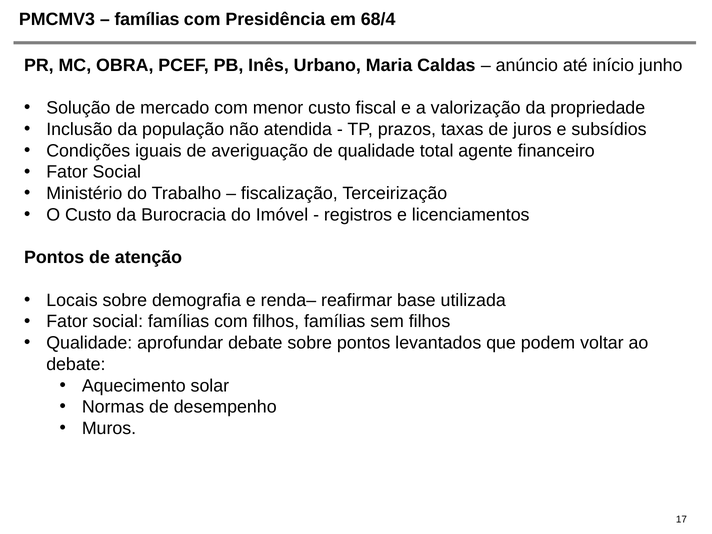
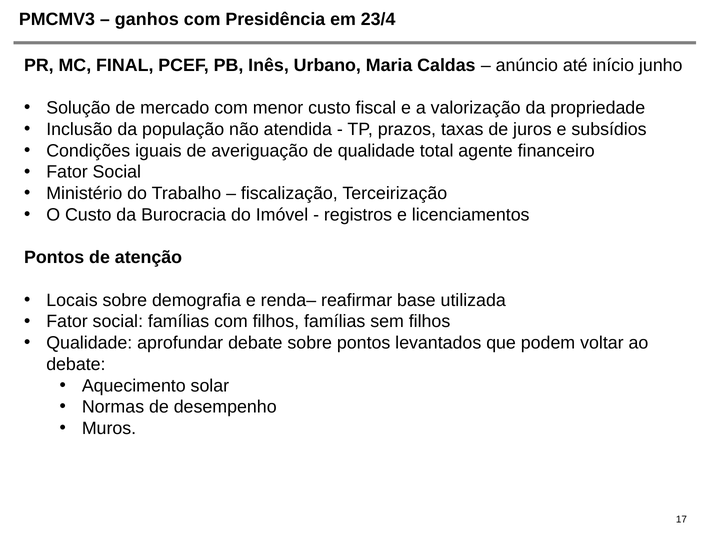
famílias at (147, 19): famílias -> ganhos
68/4: 68/4 -> 23/4
OBRA: OBRA -> FINAL
